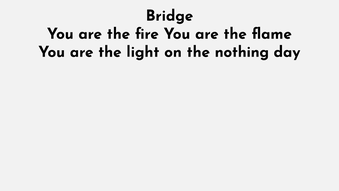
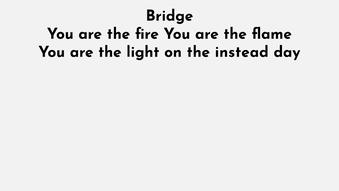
nothing: nothing -> instead
